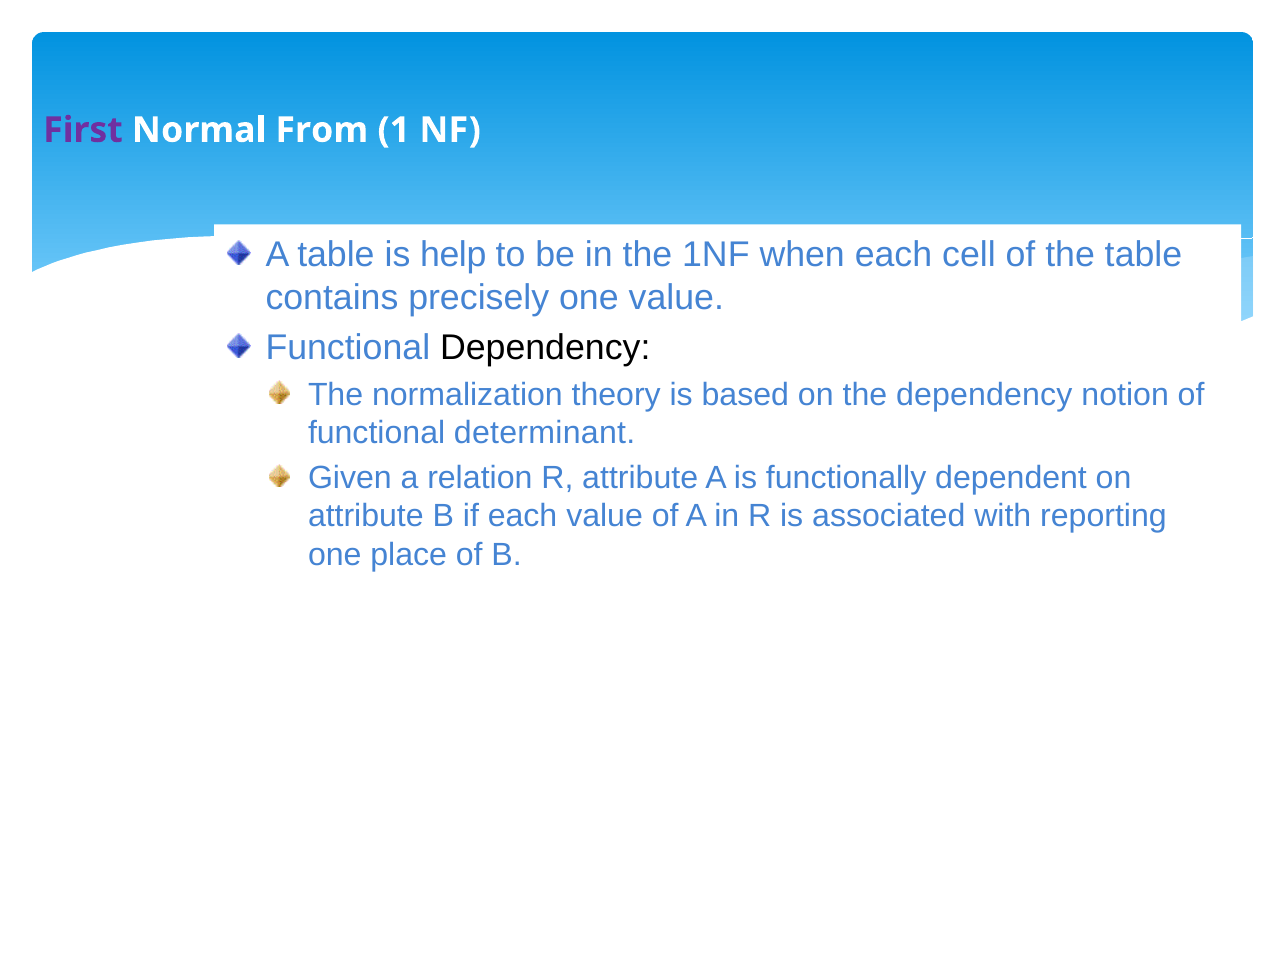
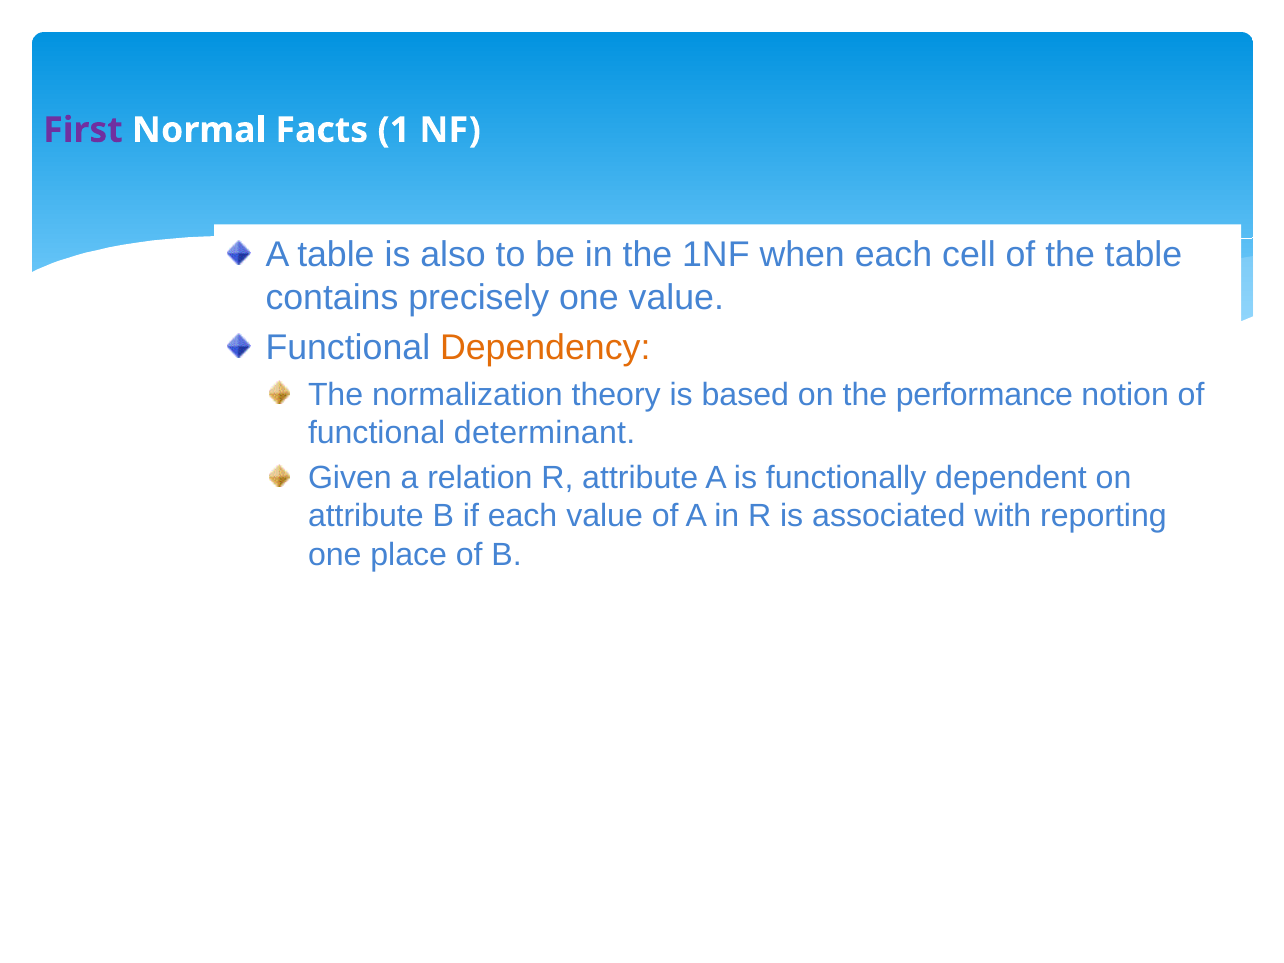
From: From -> Facts
help: help -> also
Dependency at (545, 348) colour: black -> orange
the dependency: dependency -> performance
